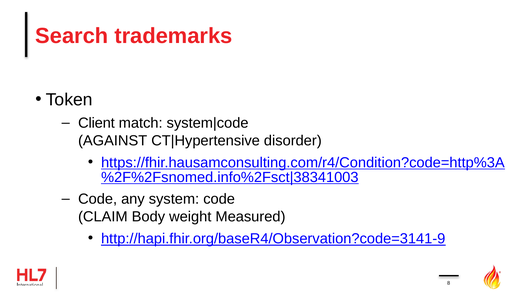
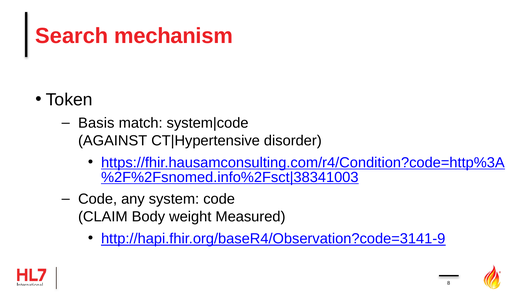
trademarks: trademarks -> mechanism
Client: Client -> Basis
